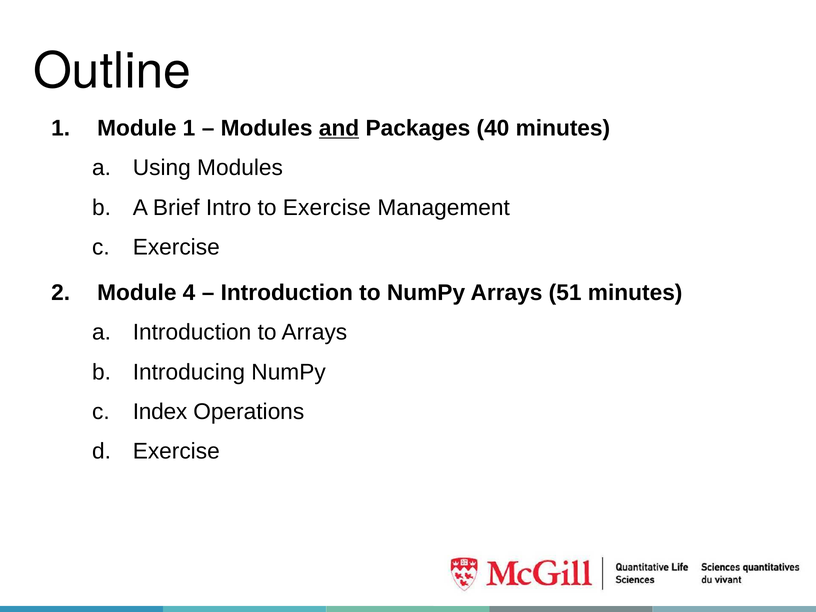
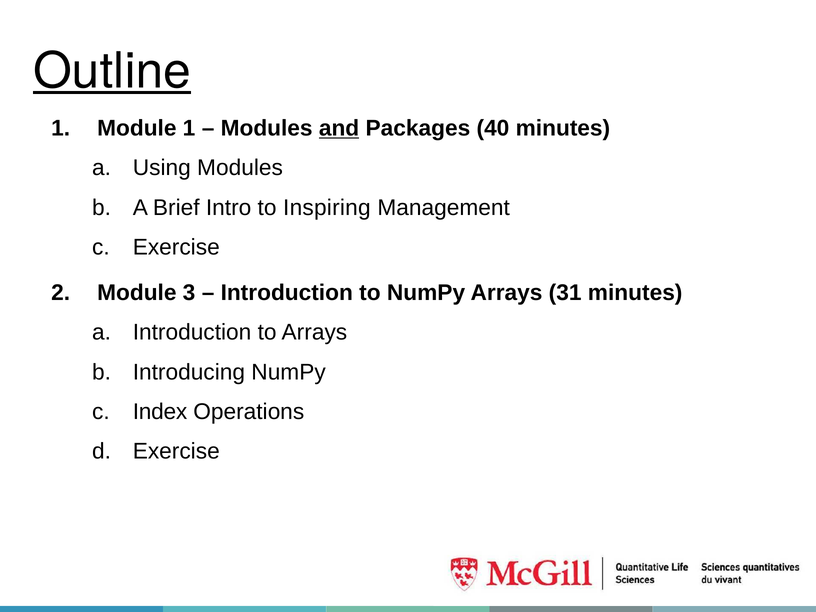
Outline underline: none -> present
to Exercise: Exercise -> Inspiring
4: 4 -> 3
51: 51 -> 31
